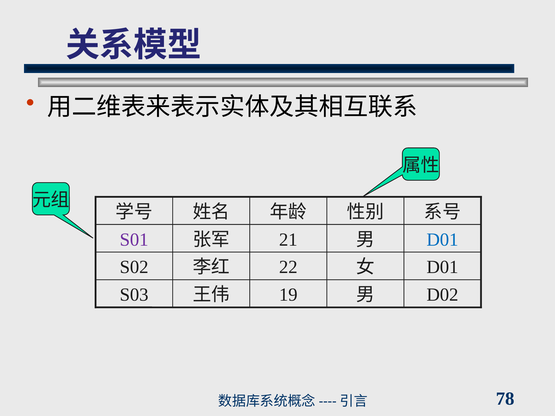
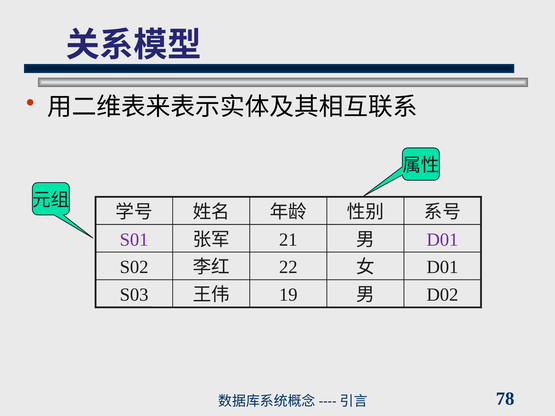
D01 at (442, 240) colour: blue -> purple
